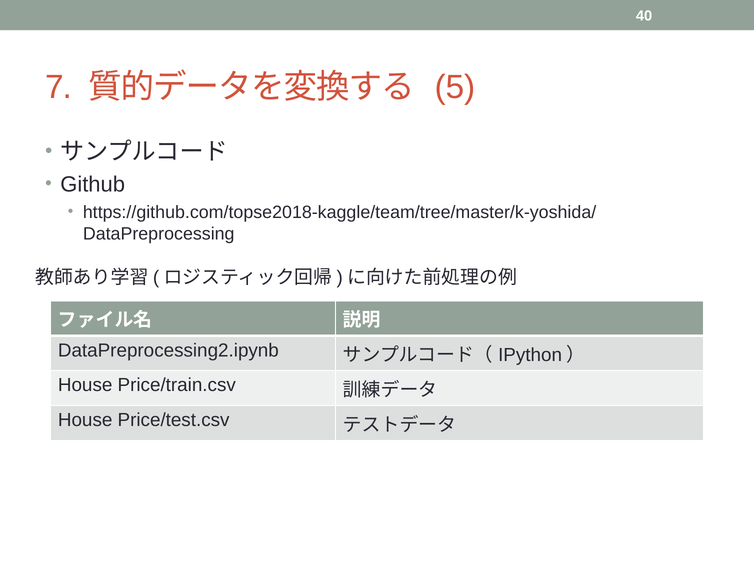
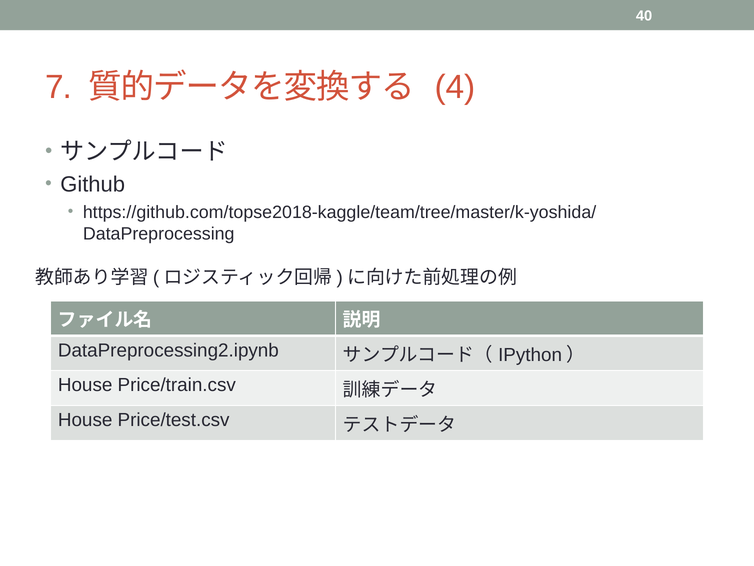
5: 5 -> 4
